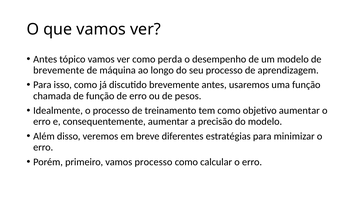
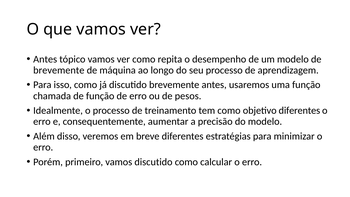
perda: perda -> repita
objetivo aumentar: aumentar -> diferentes
vamos processo: processo -> discutido
